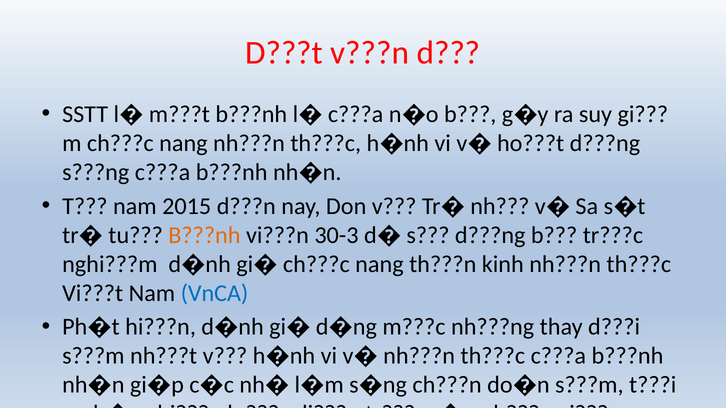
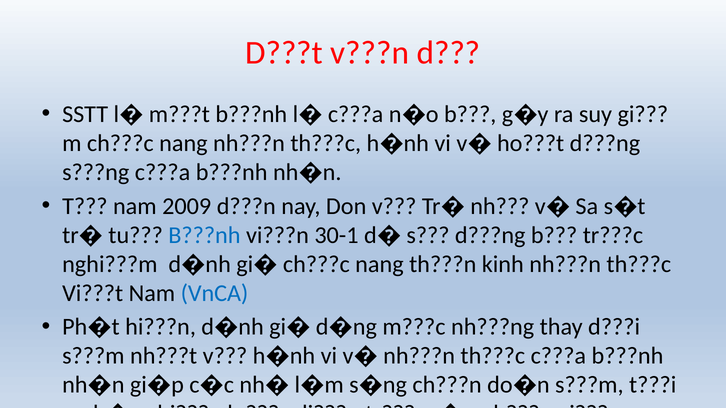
2015: 2015 -> 2009
B???nh at (204, 235) colour: orange -> blue
30-3: 30-3 -> 30-1
